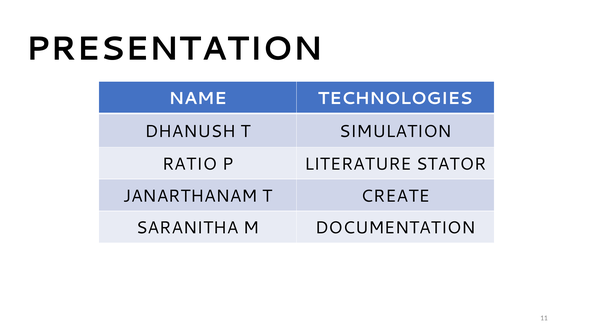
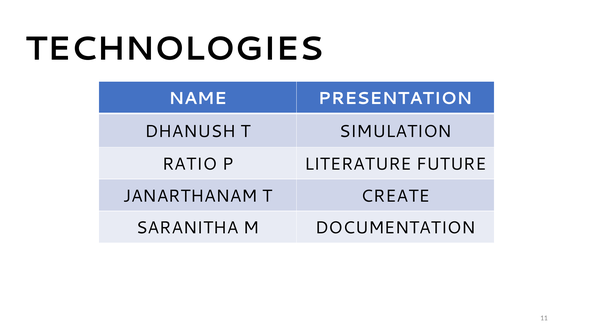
PRESENTATION: PRESENTATION -> TECHNOLOGIES
TECHNOLOGIES: TECHNOLOGIES -> PRESENTATION
STATOR: STATOR -> FUTURE
